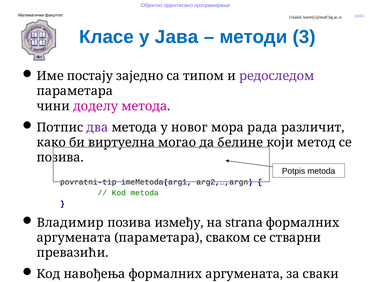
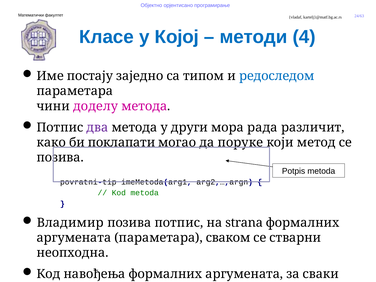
Јава: Јава -> Којој
3: 3 -> 4
редоследом colour: purple -> blue
новог: новог -> други
виртуелна: виртуелна -> поклапати
белине: белине -> поруке
позива између: између -> потпис
превазићи: превазићи -> неопходна
